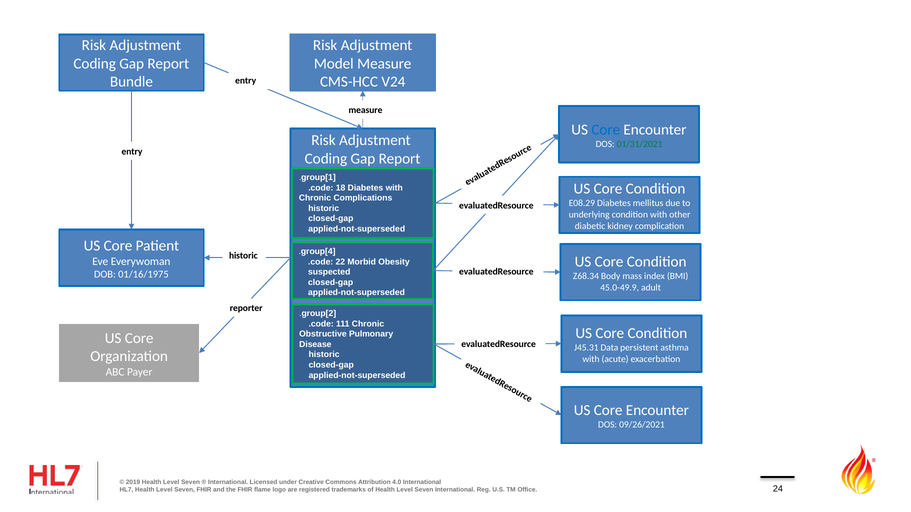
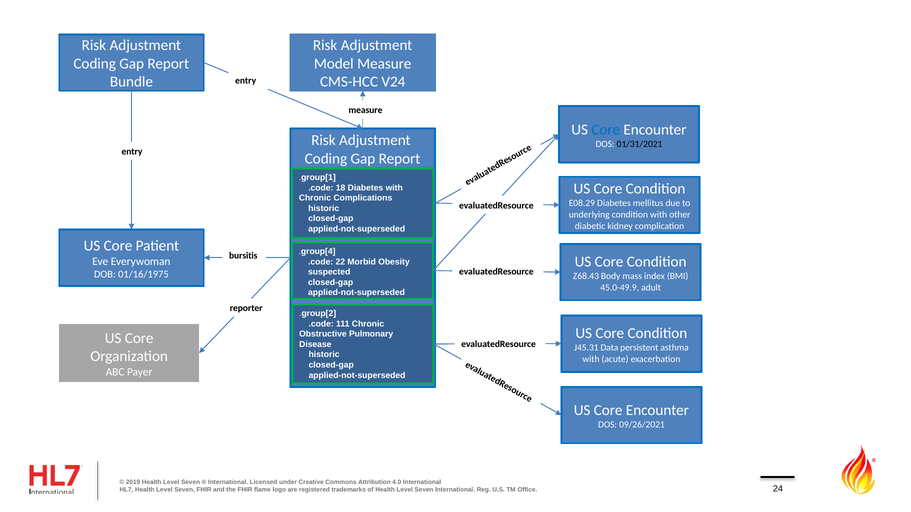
01/31/2021 colour: green -> black
historic at (243, 256): historic -> bursitis
Z68.34: Z68.34 -> Z68.43
